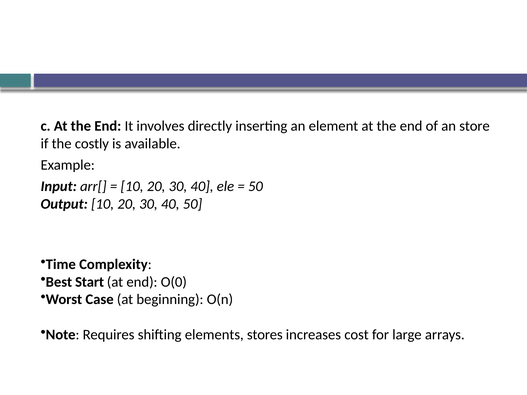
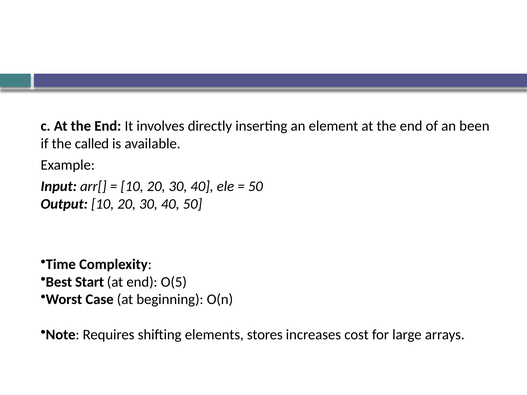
store: store -> been
costly: costly -> called
O(0: O(0 -> O(5
